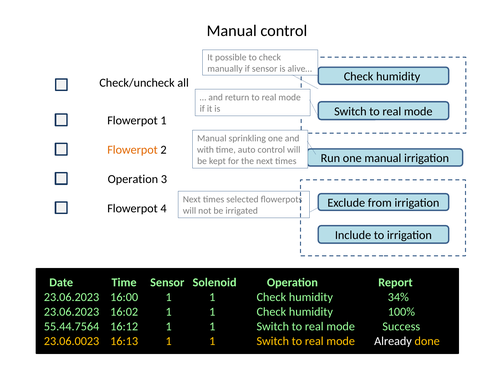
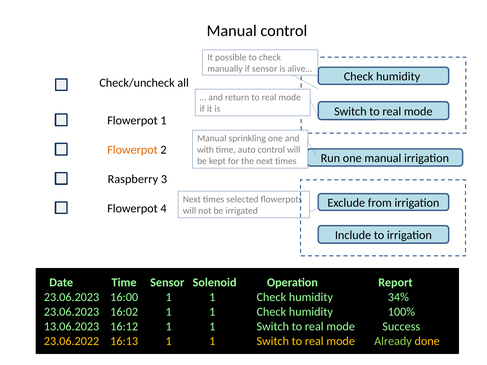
Operation at (133, 179): Operation -> Raspberry
55.44.7564: 55.44.7564 -> 13.06.2023
23.06.0023: 23.06.0023 -> 23.06.2022
Already colour: white -> light green
